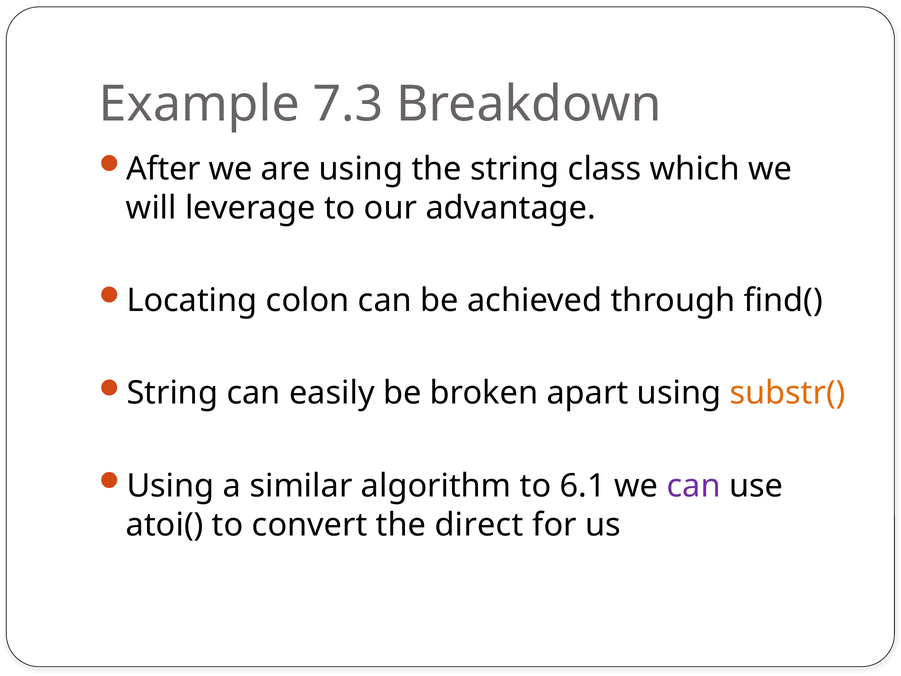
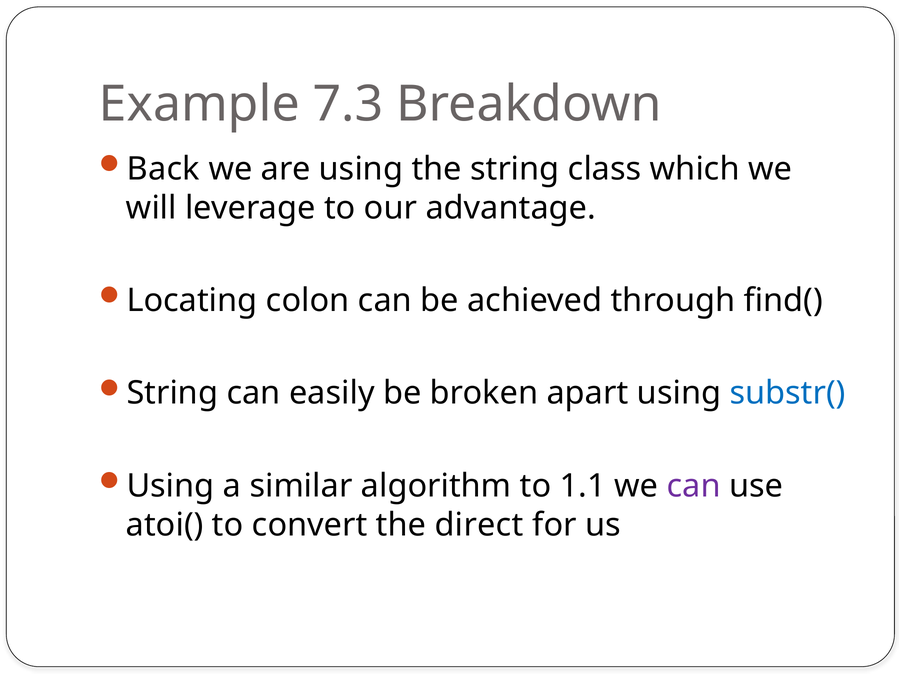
After: After -> Back
substr( colour: orange -> blue
6.1: 6.1 -> 1.1
